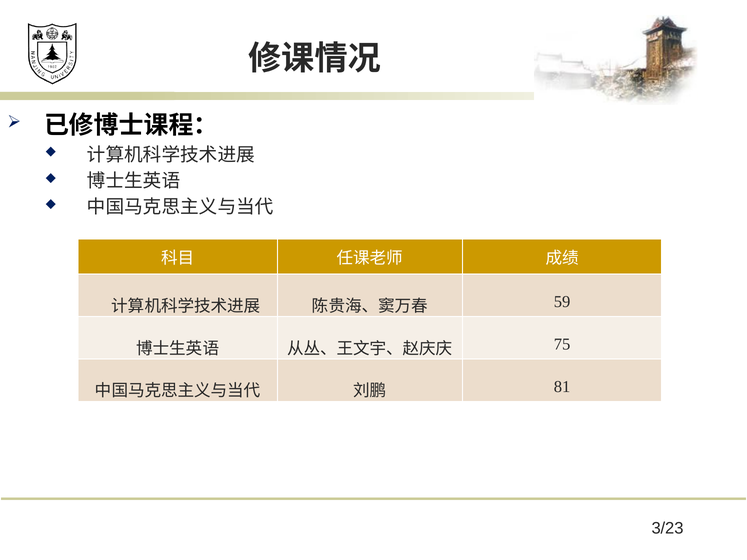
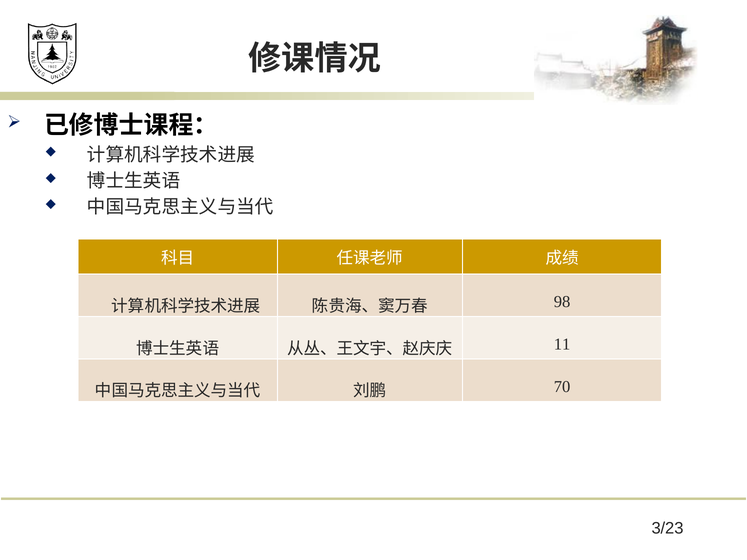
59: 59 -> 98
75: 75 -> 11
81: 81 -> 70
